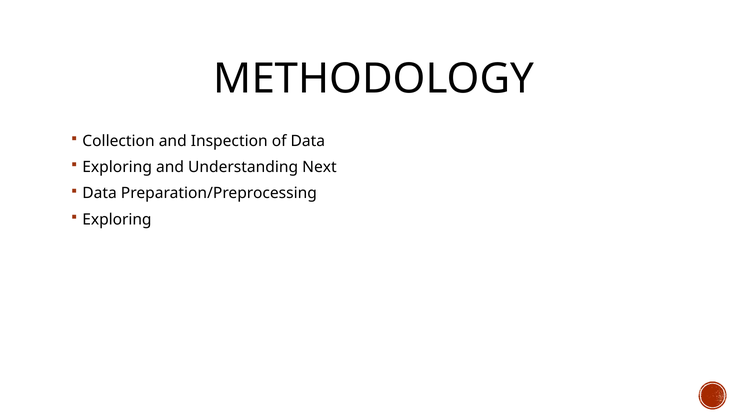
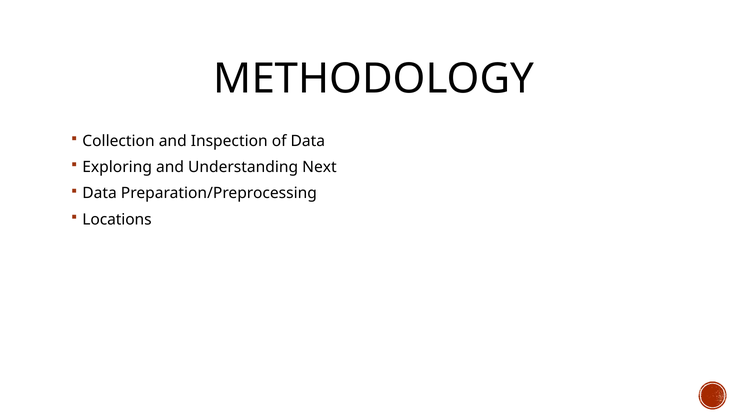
Exploring at (117, 220): Exploring -> Locations
